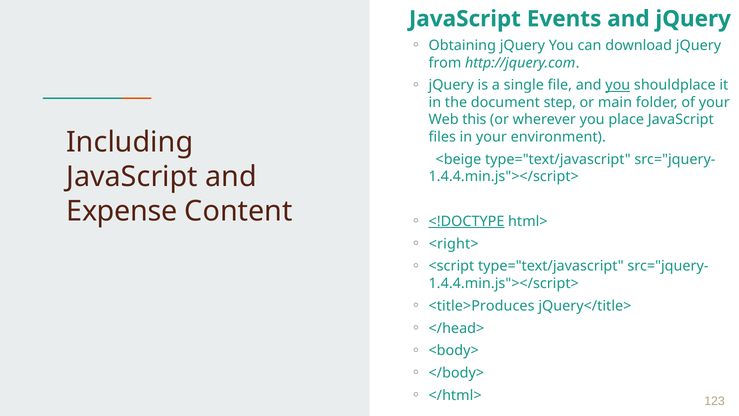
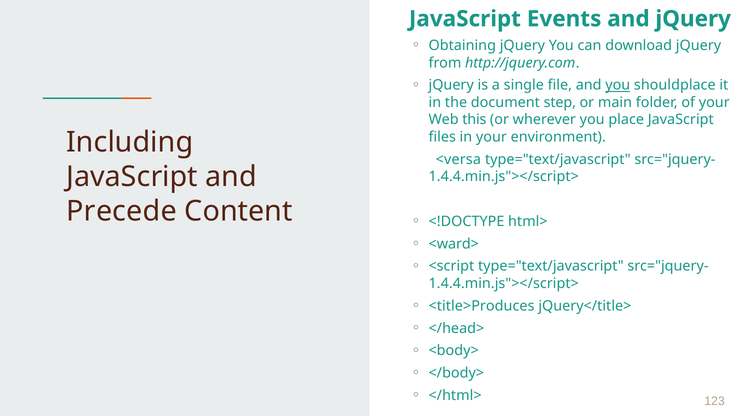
<beige: <beige -> <versa
Expense: Expense -> Precede
<!DOCTYPE underline: present -> none
<right>: <right> -> <ward>
